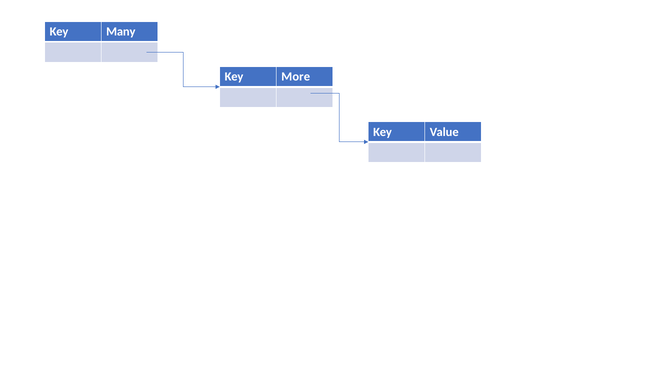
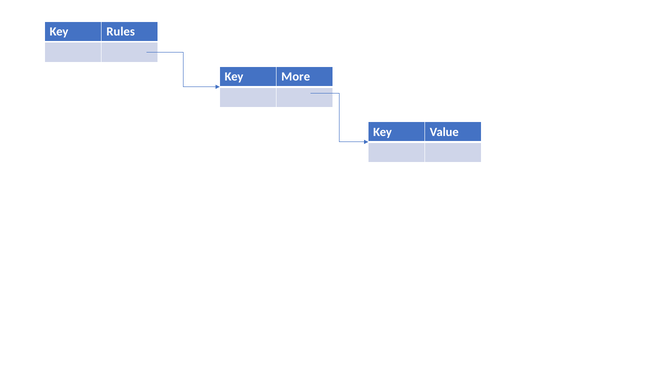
Many: Many -> Rules
